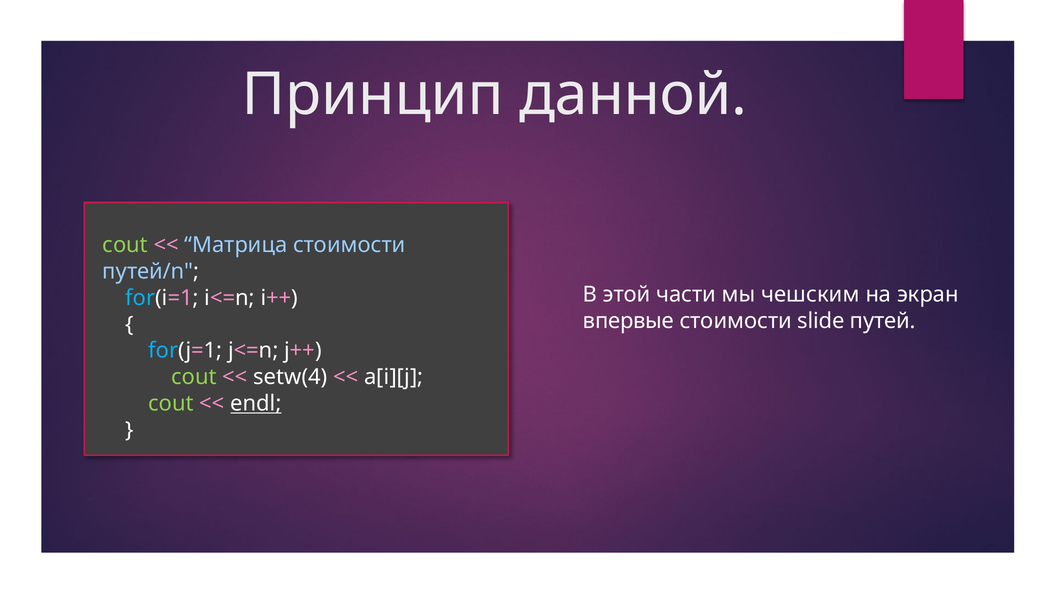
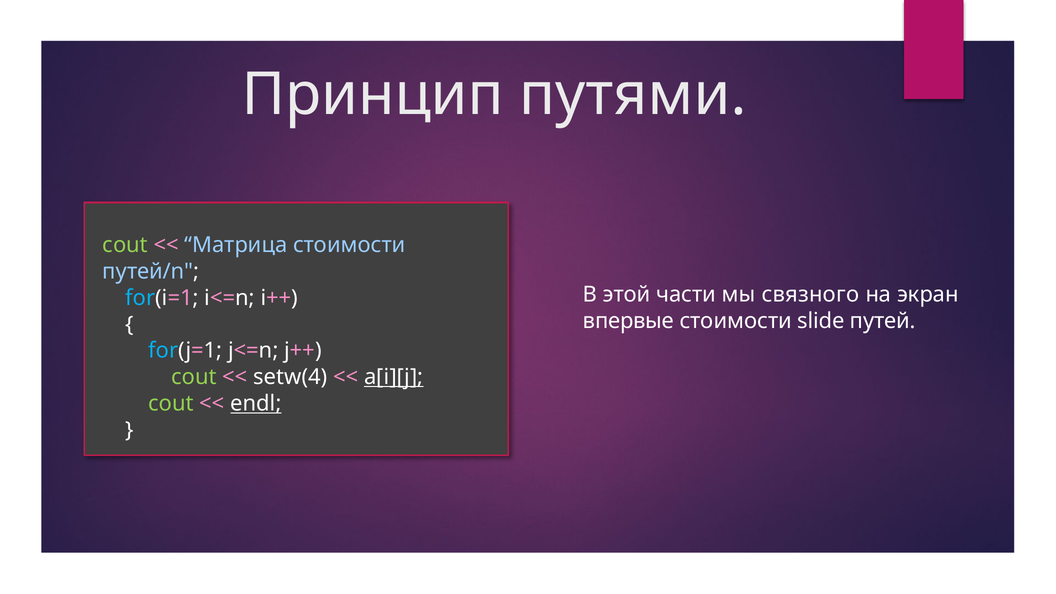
данной: данной -> путями
чешским: чешским -> связного
a[i][j underline: none -> present
